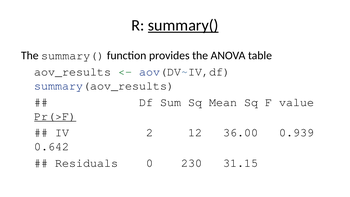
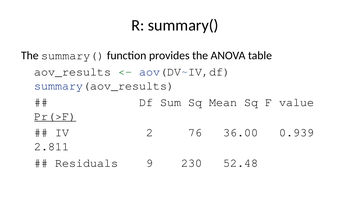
summary( at (183, 25) underline: present -> none
12: 12 -> 76
0.642: 0.642 -> 2.811
0: 0 -> 9
31.15: 31.15 -> 52.48
